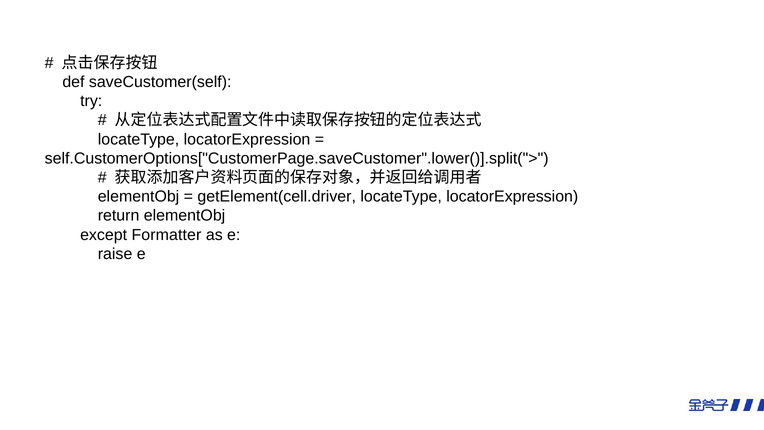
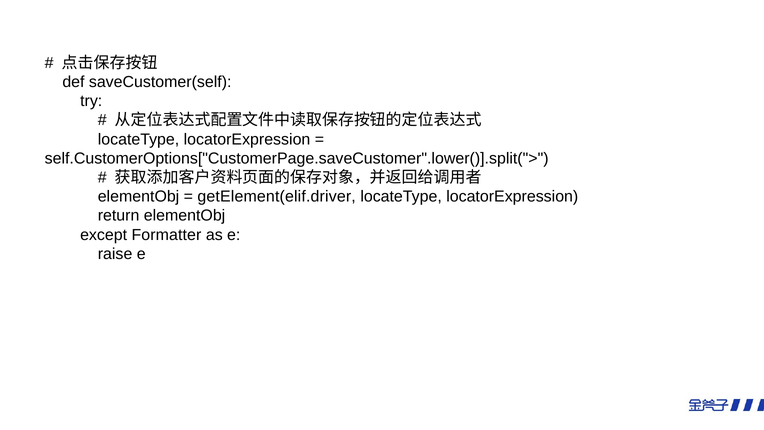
getElement(cell.driver: getElement(cell.driver -> getElement(elif.driver
